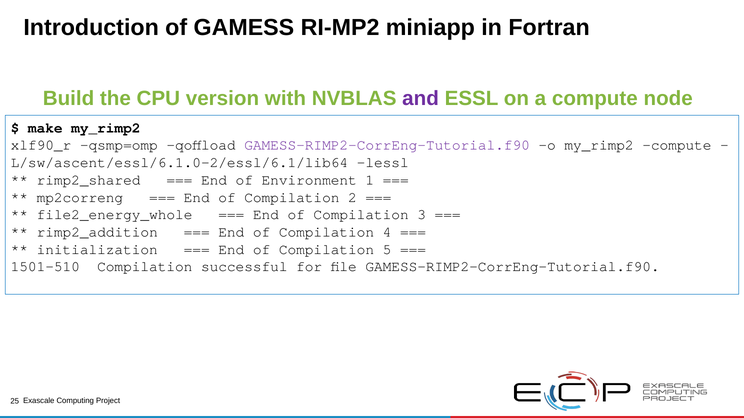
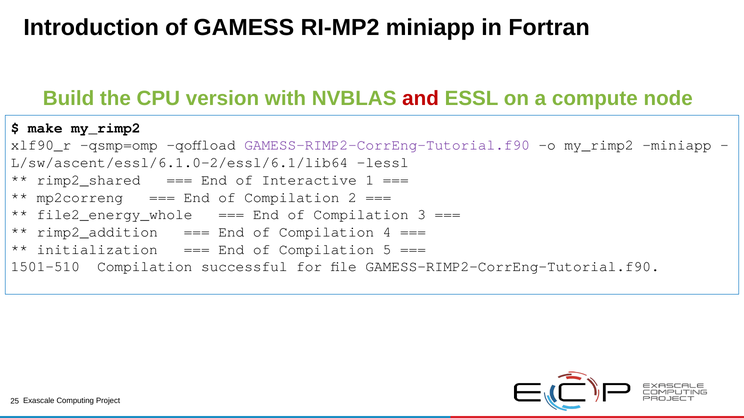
and colour: purple -> red
my_rimp2 compute: compute -> miniapp
Environment: Environment -> Interactive
